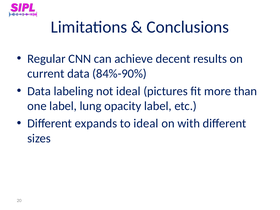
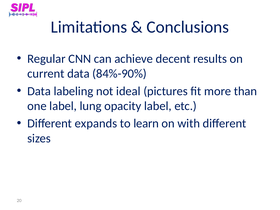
to ideal: ideal -> learn
